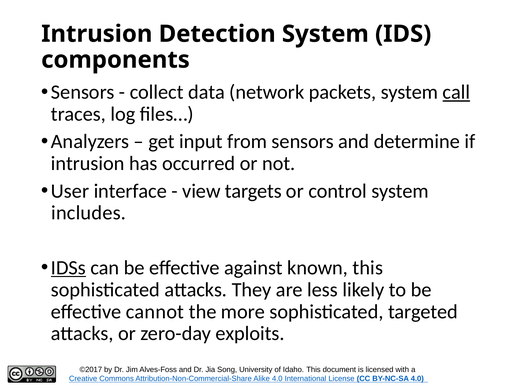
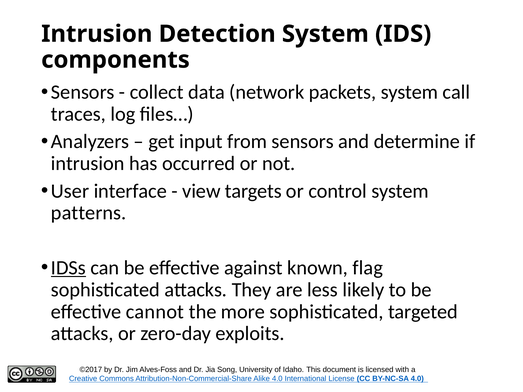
call underline: present -> none
includes: includes -> patterns
known this: this -> flag
